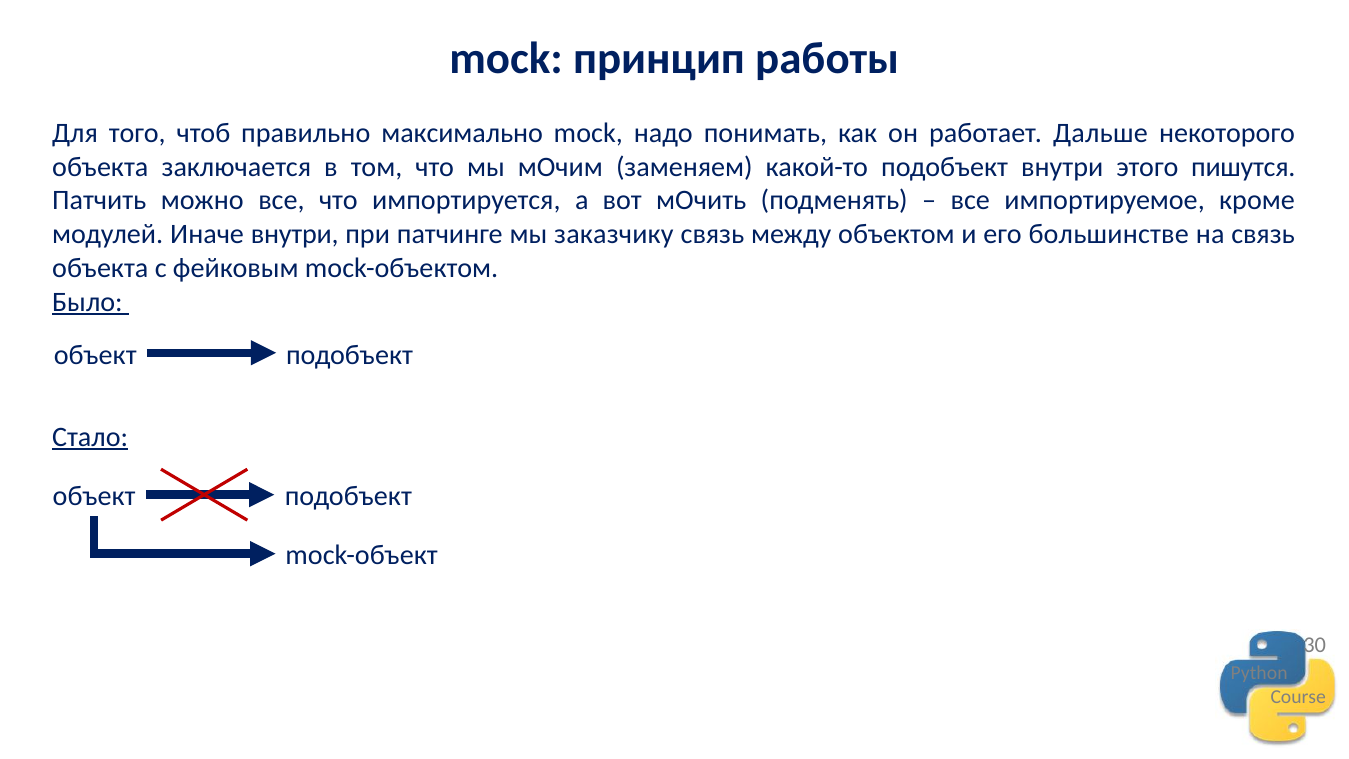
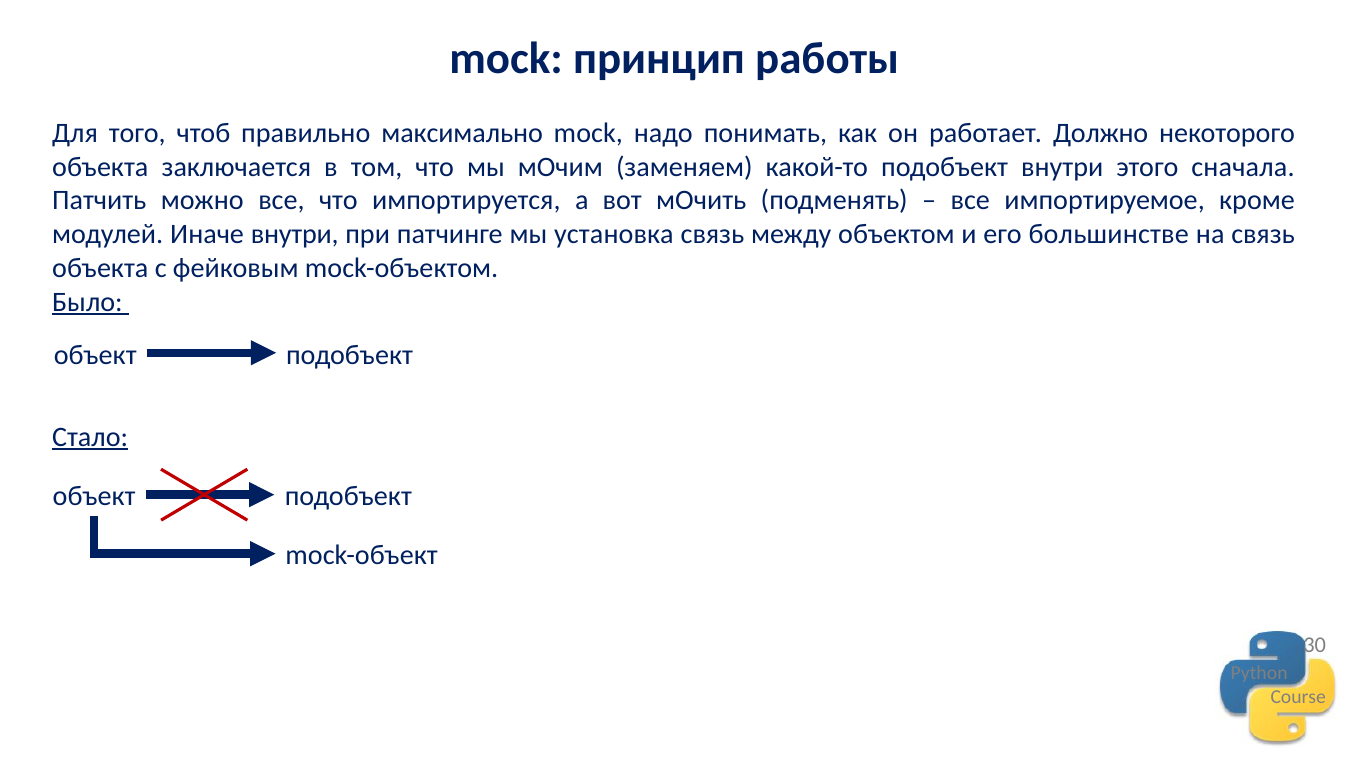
Дальше: Дальше -> Должно
пишутся: пишутся -> сначала
заказчику: заказчику -> установка
